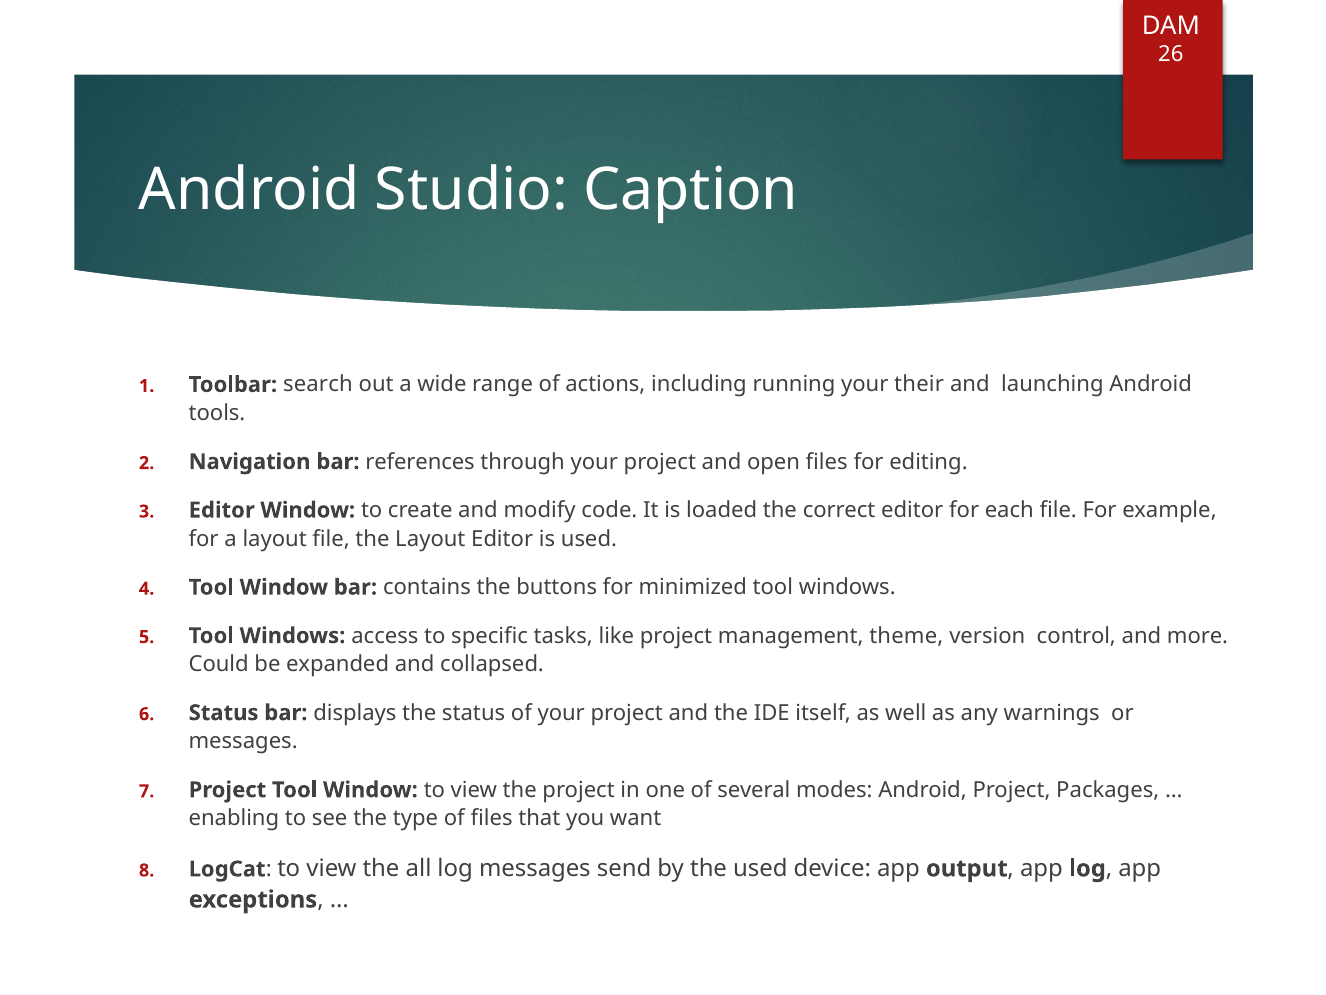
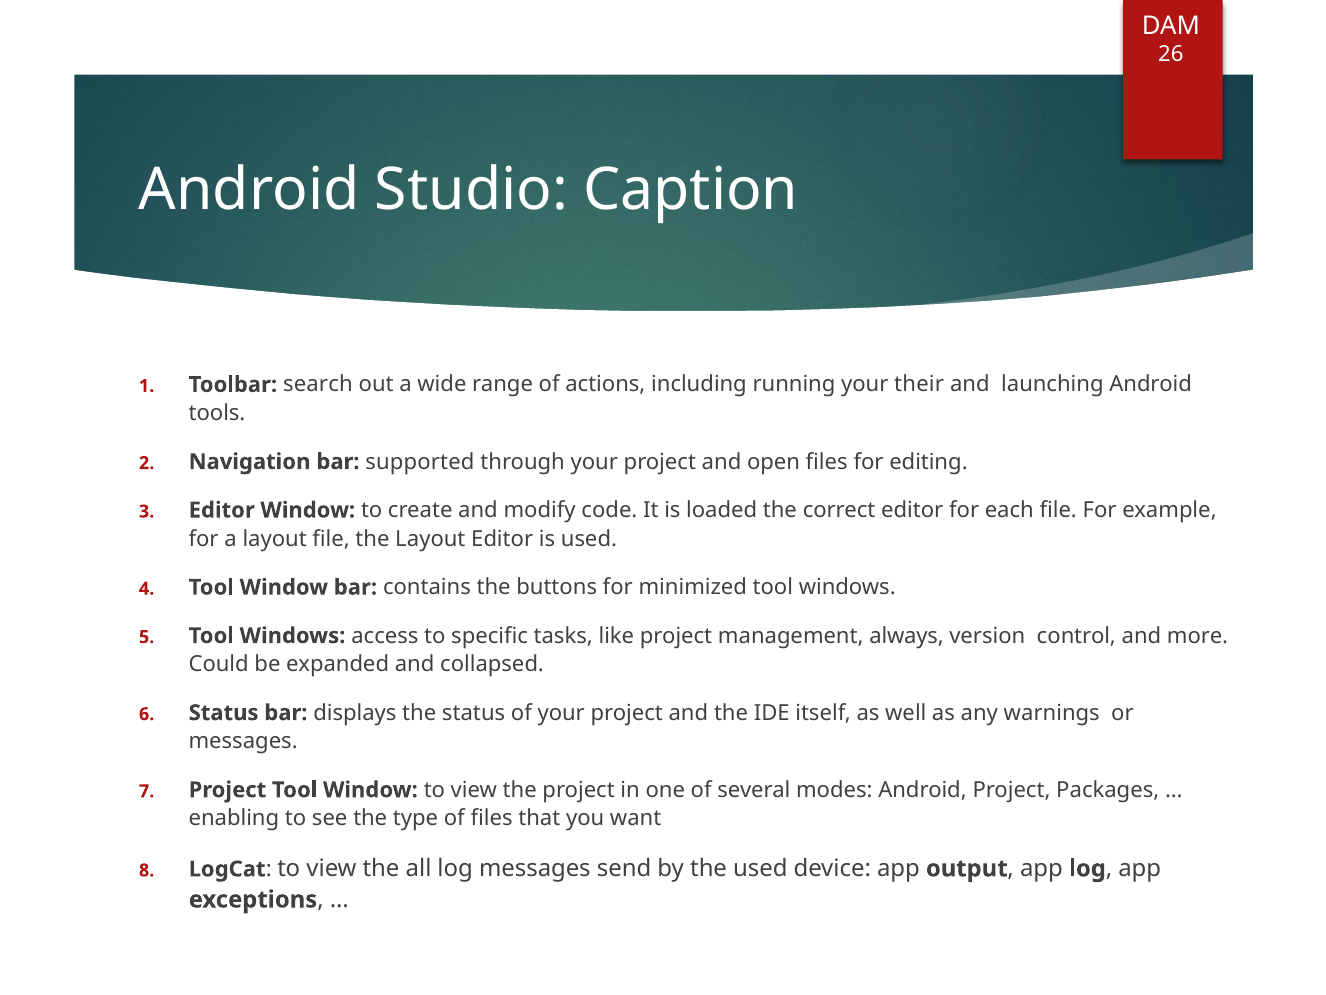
references: references -> supported
theme: theme -> always
